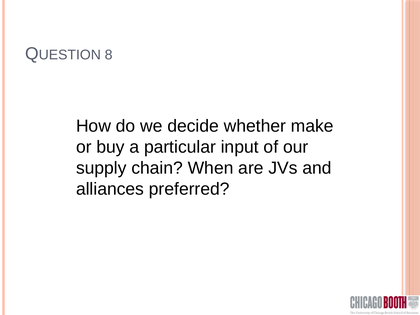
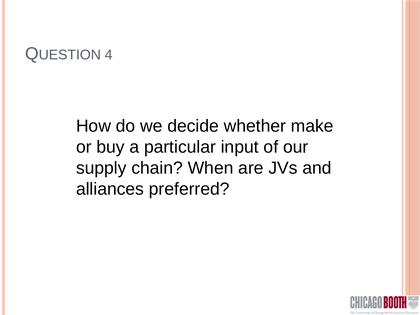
8: 8 -> 4
